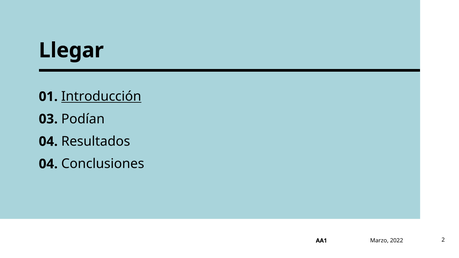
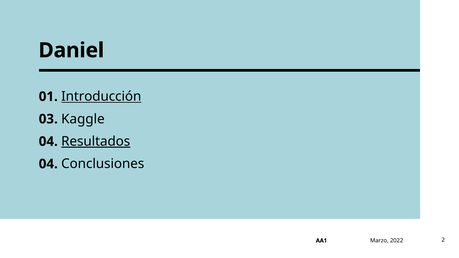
Llegar: Llegar -> Daniel
Podían: Podían -> Kaggle
Resultados underline: none -> present
